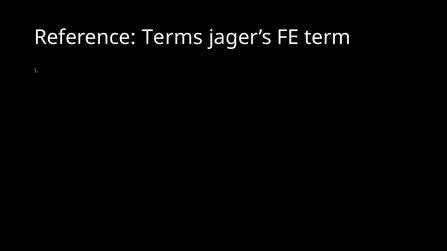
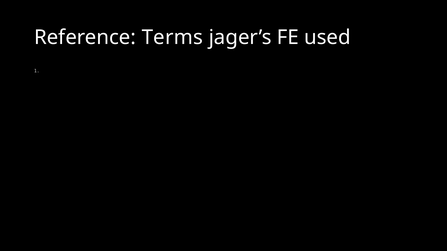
term: term -> used
